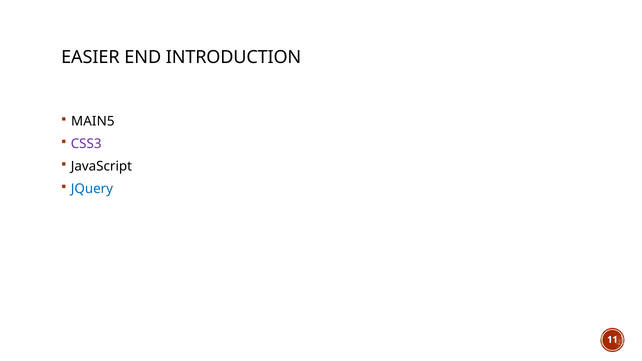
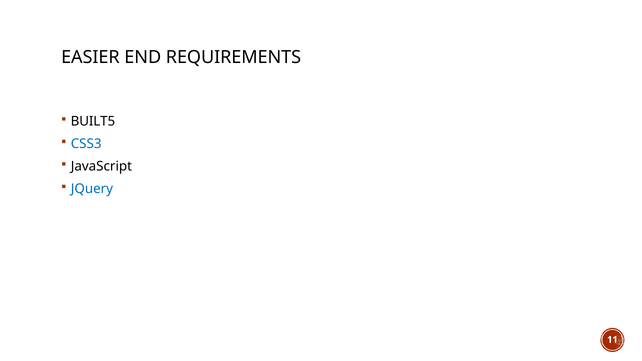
INTRODUCTION: INTRODUCTION -> REQUIREMENTS
MAIN5: MAIN5 -> BUILT5
CSS3 colour: purple -> blue
